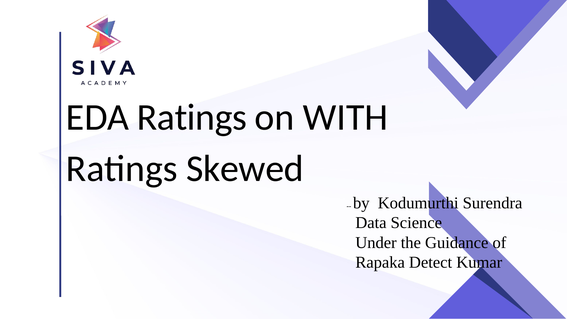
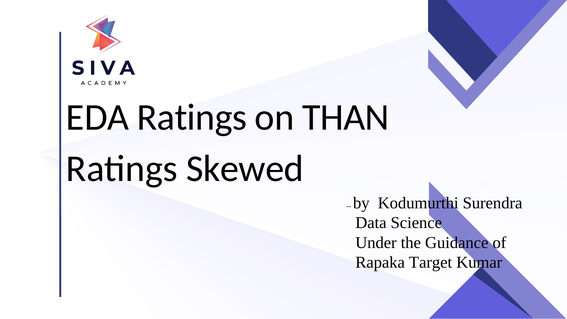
WITH: WITH -> THAN
Detect: Detect -> Target
